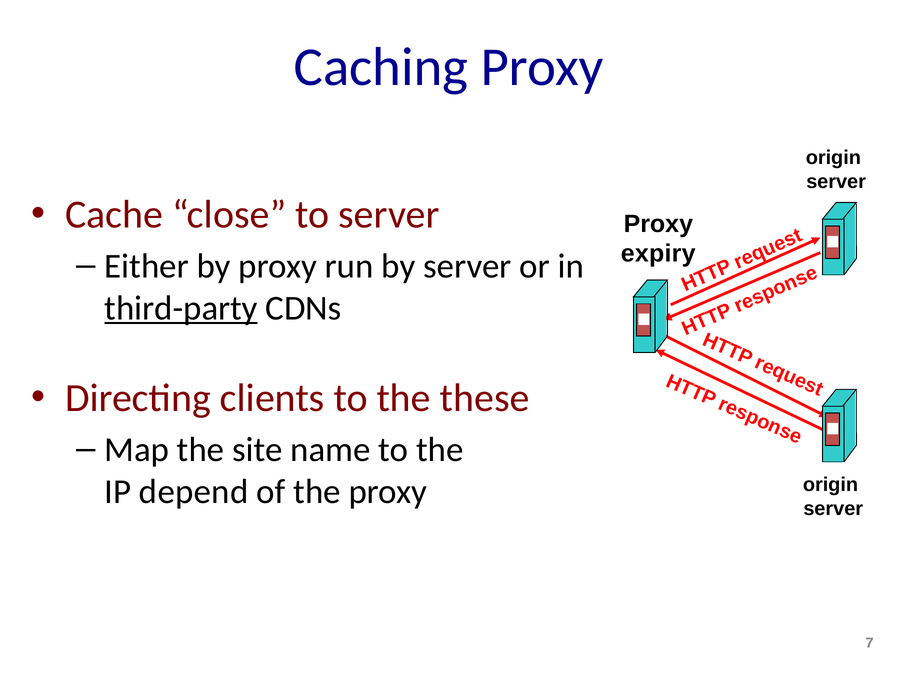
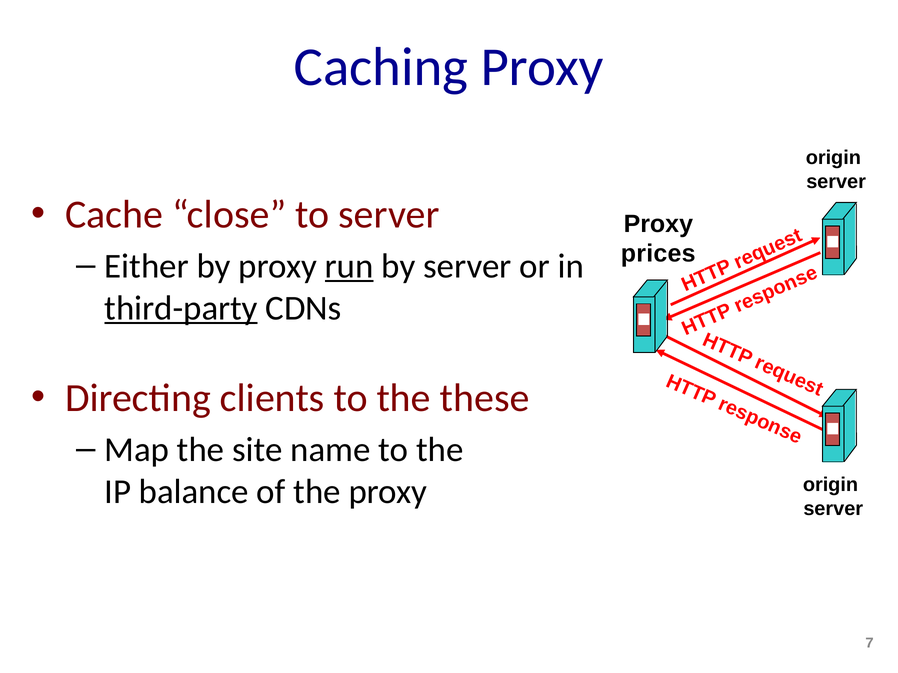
expiry: expiry -> prices
run underline: none -> present
depend: depend -> balance
